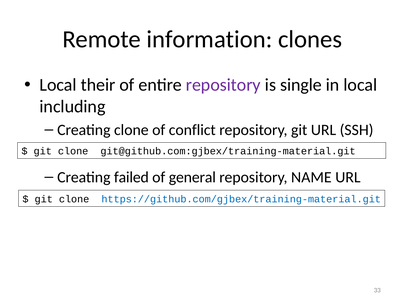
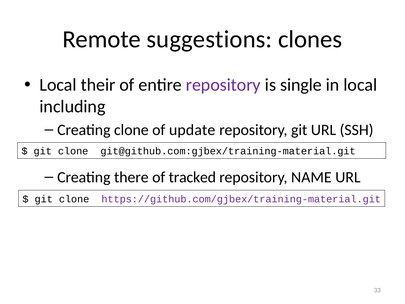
information: information -> suggestions
conflict: conflict -> update
failed: failed -> there
general: general -> tracked
https://github.com/gjbex/training-material.git colour: blue -> purple
